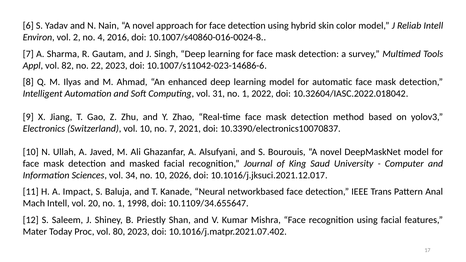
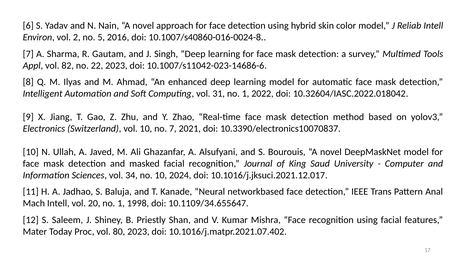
4: 4 -> 5
2026: 2026 -> 2024
Impact: Impact -> Jadhao
